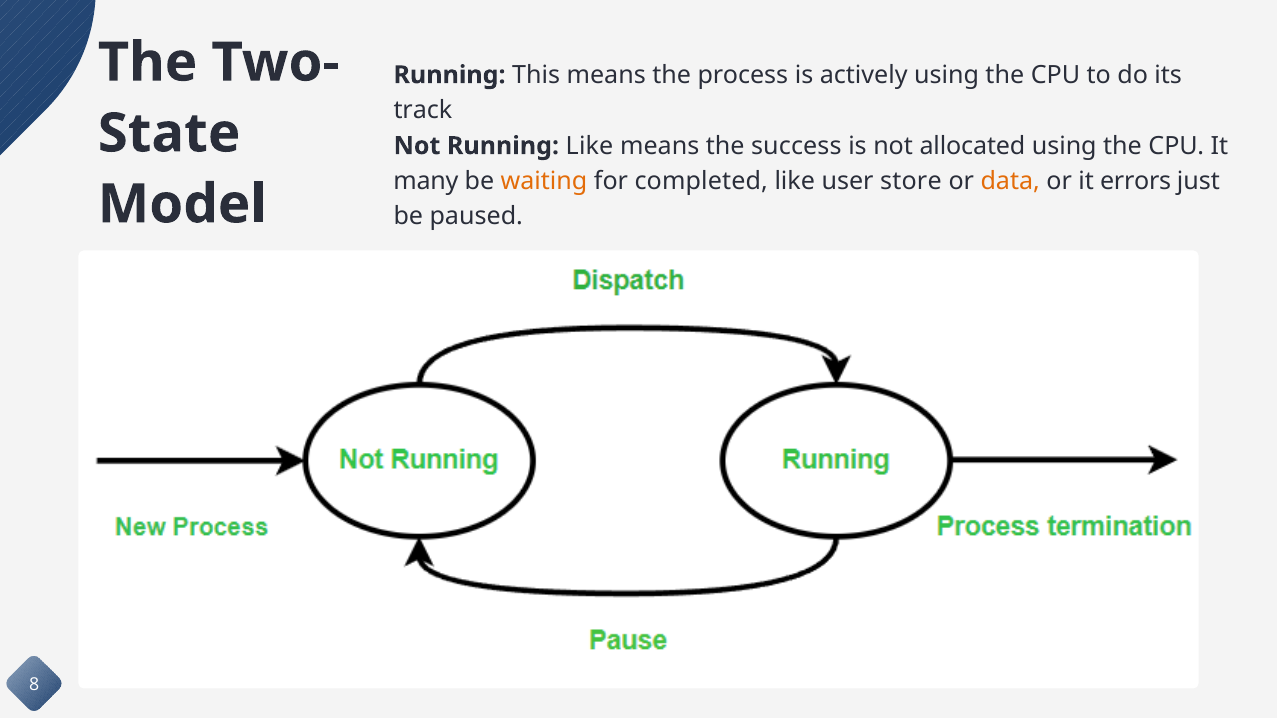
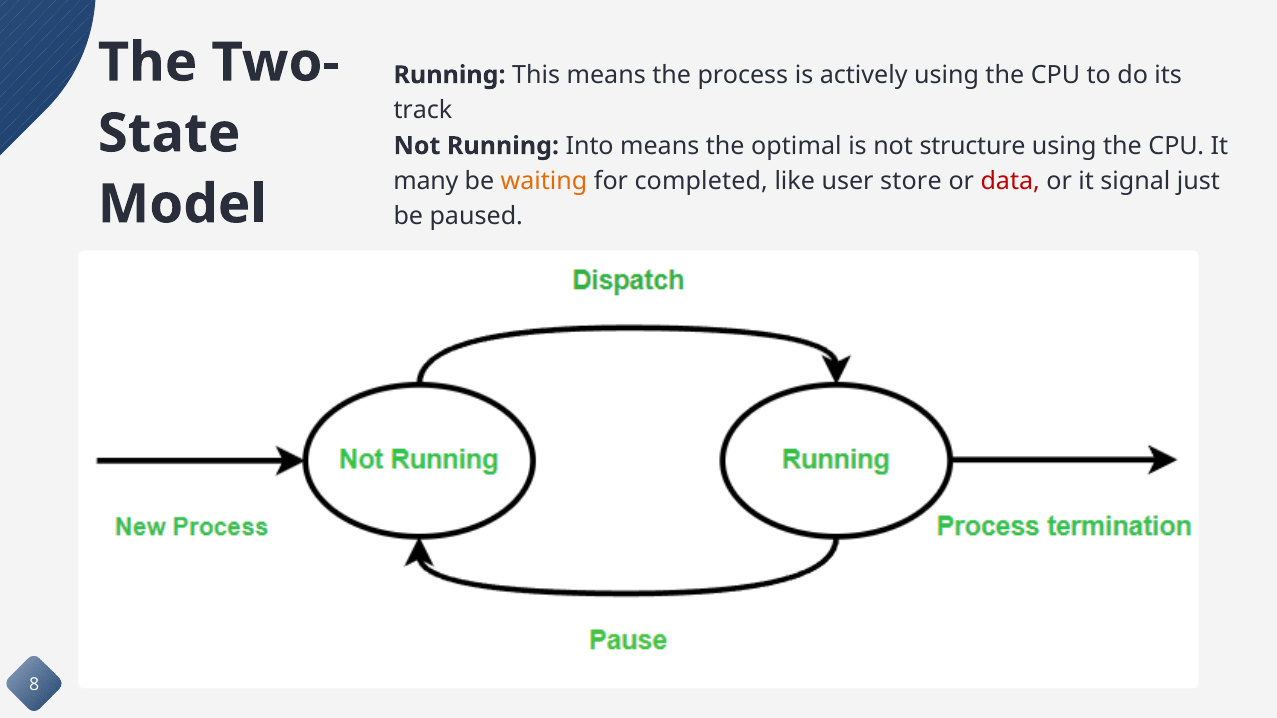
Running Like: Like -> Into
success: success -> optimal
allocated: allocated -> structure
data colour: orange -> red
errors: errors -> signal
